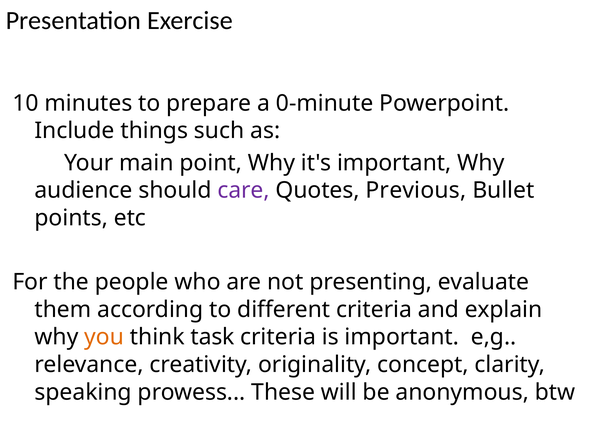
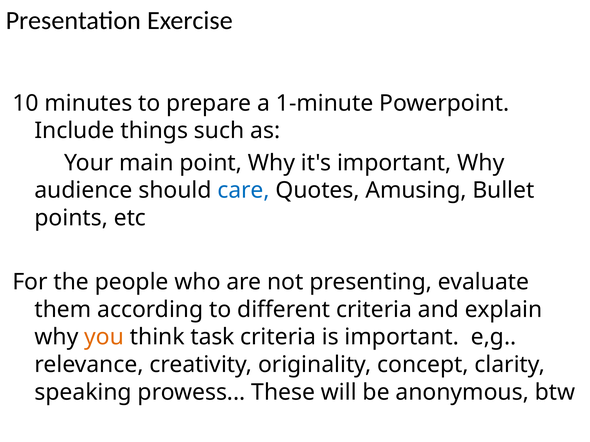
0-minute: 0-minute -> 1-minute
care colour: purple -> blue
Previous: Previous -> Amusing
